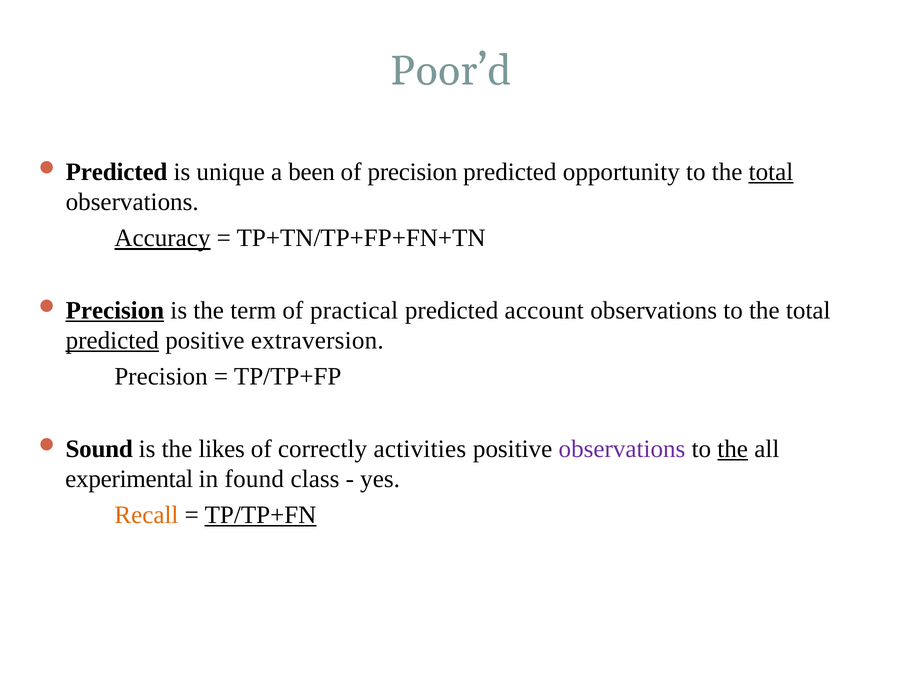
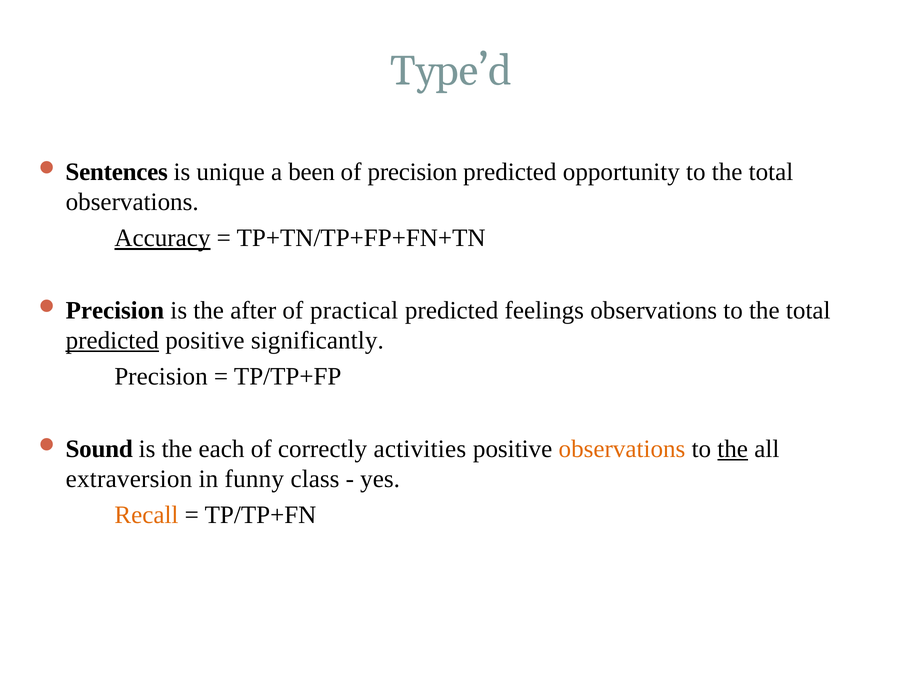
Poor’d: Poor’d -> Type’d
Predicted at (117, 172): Predicted -> Sentences
total at (771, 172) underline: present -> none
Precision at (115, 310) underline: present -> none
term: term -> after
account: account -> feelings
extraversion: extraversion -> significantly
likes: likes -> each
observations at (622, 449) colour: purple -> orange
experimental: experimental -> extraversion
found: found -> funny
TP/TP+FN underline: present -> none
